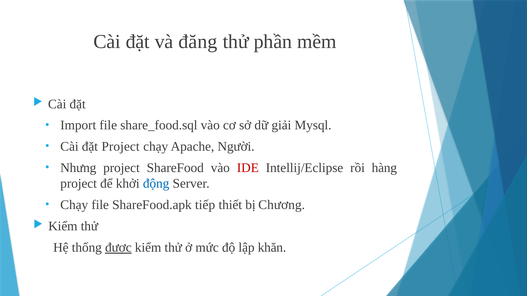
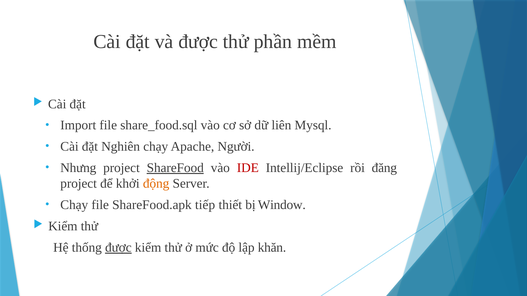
và đăng: đăng -> được
giải: giải -> liên
đặt Project: Project -> Nghiên
ShareFood underline: none -> present
hàng: hàng -> đăng
động colour: blue -> orange
Chương: Chương -> Window
